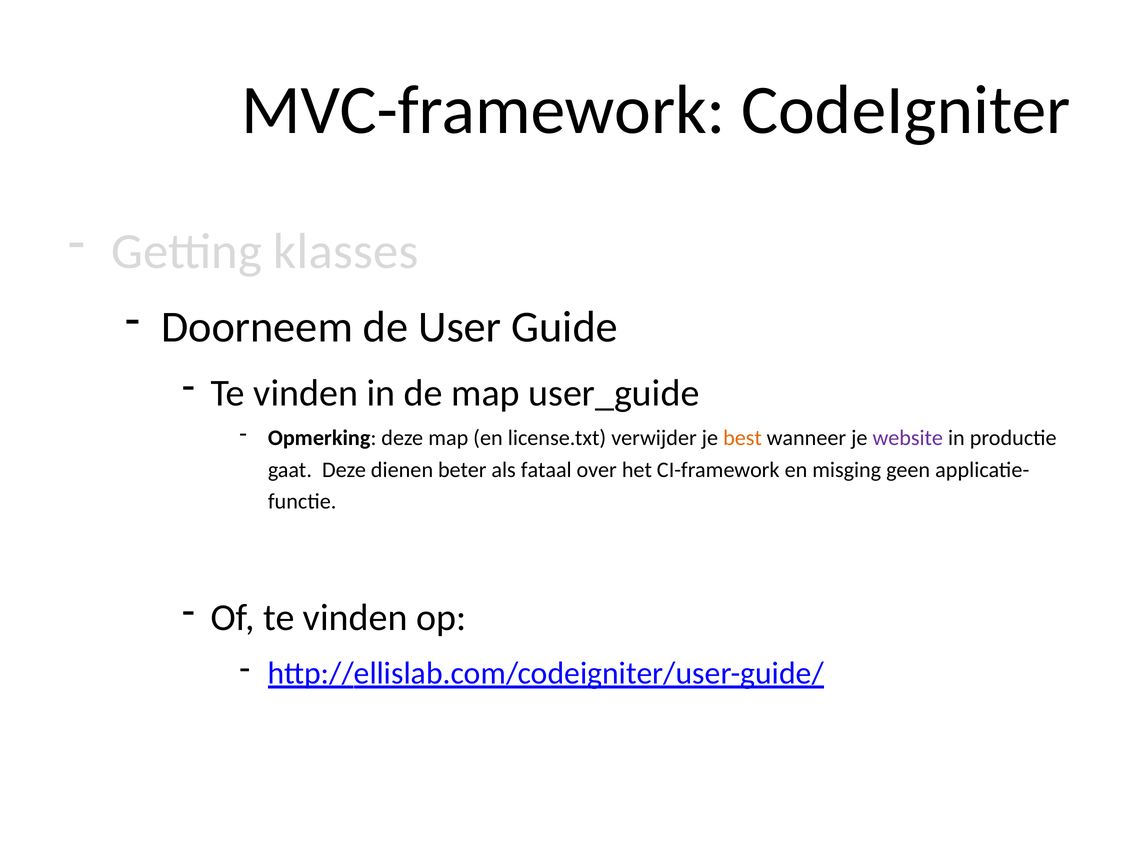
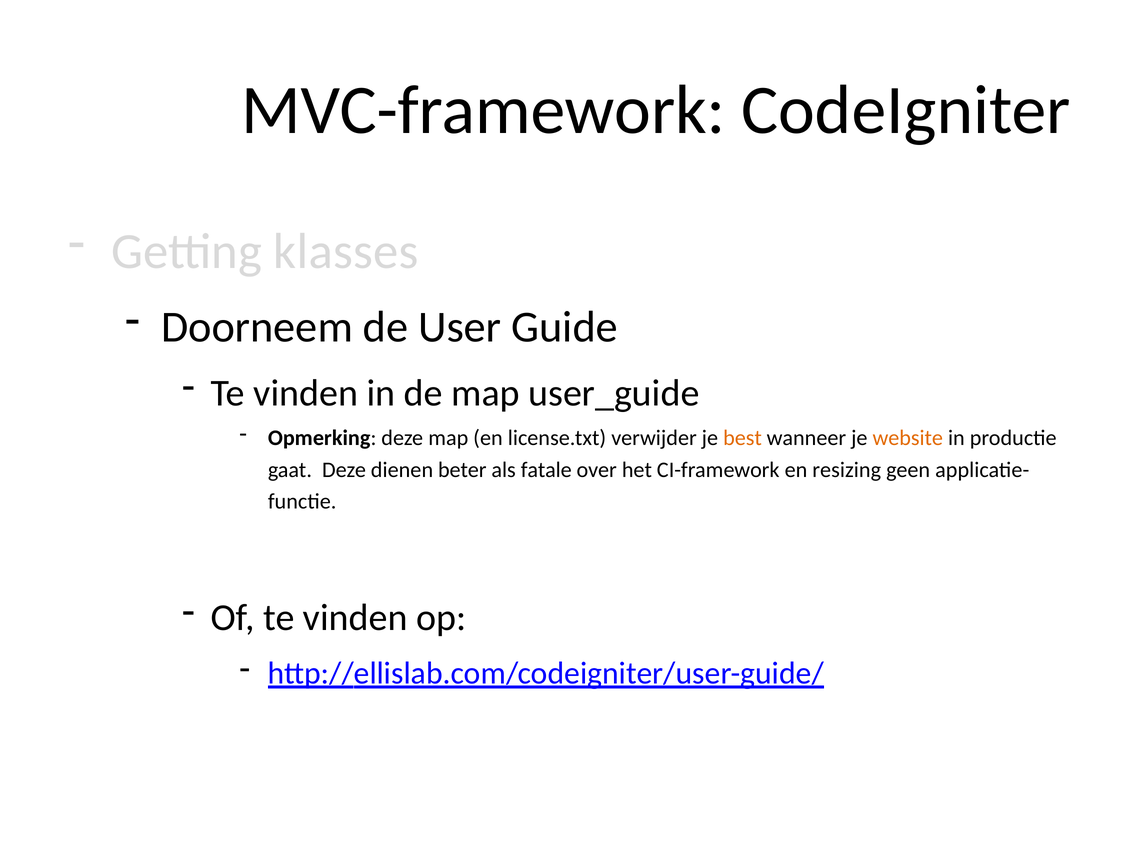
website colour: purple -> orange
fataal: fataal -> fatale
misging: misging -> resizing
